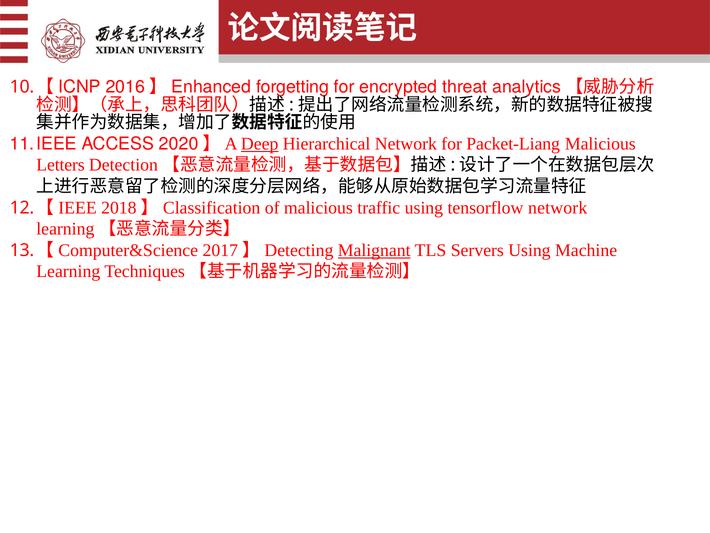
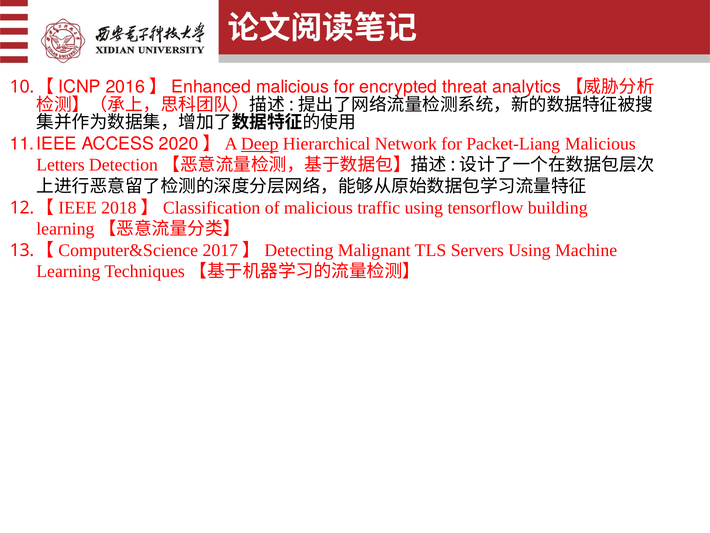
2016】Enhanced forgetting: forgetting -> malicious
tensorflow network: network -> building
Malignant underline: present -> none
